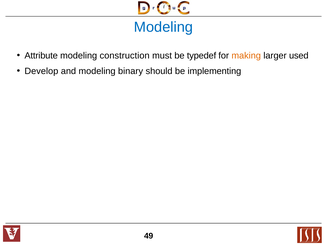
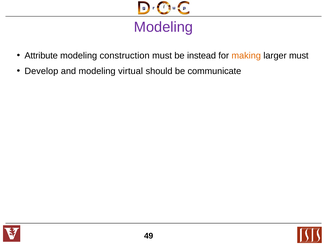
Modeling at (163, 27) colour: blue -> purple
typedef: typedef -> instead
larger used: used -> must
binary: binary -> virtual
implementing: implementing -> communicate
